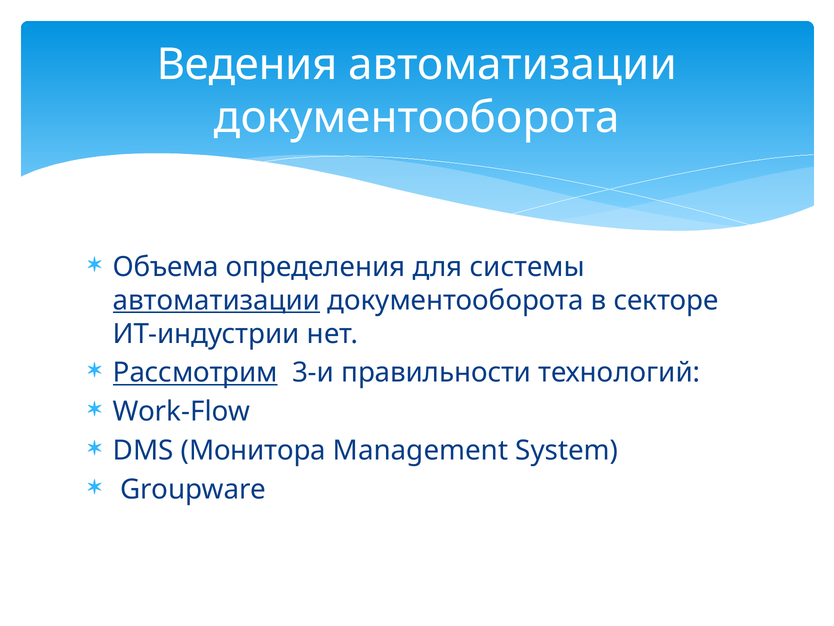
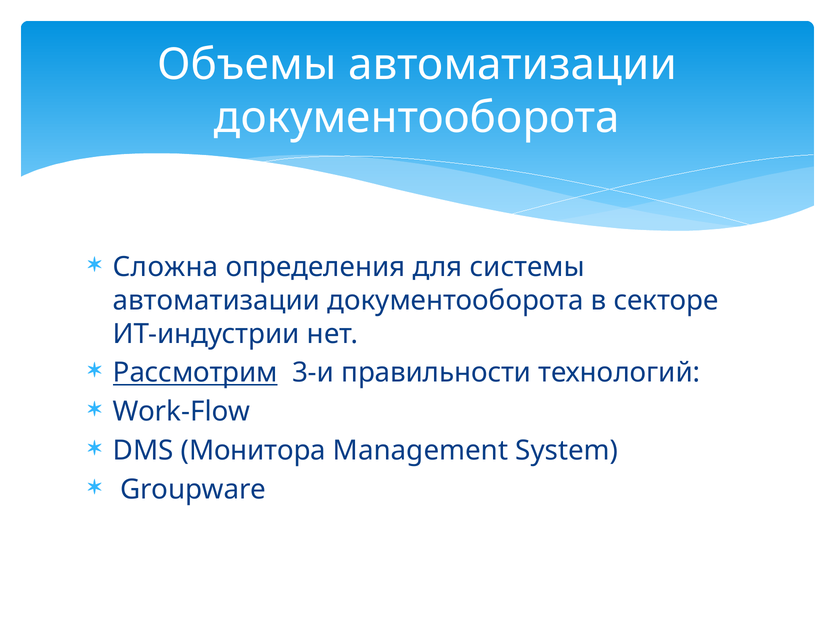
Ведения: Ведения -> Объемы
Объема: Объема -> Сложна
автоматизации at (217, 300) underline: present -> none
